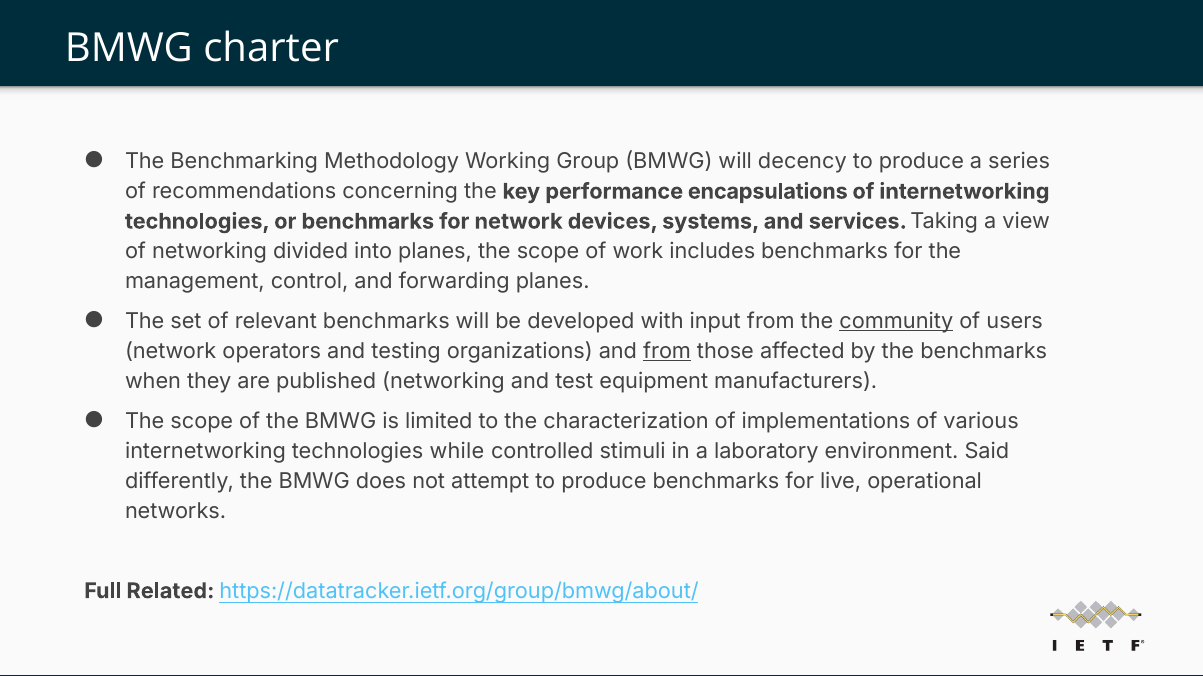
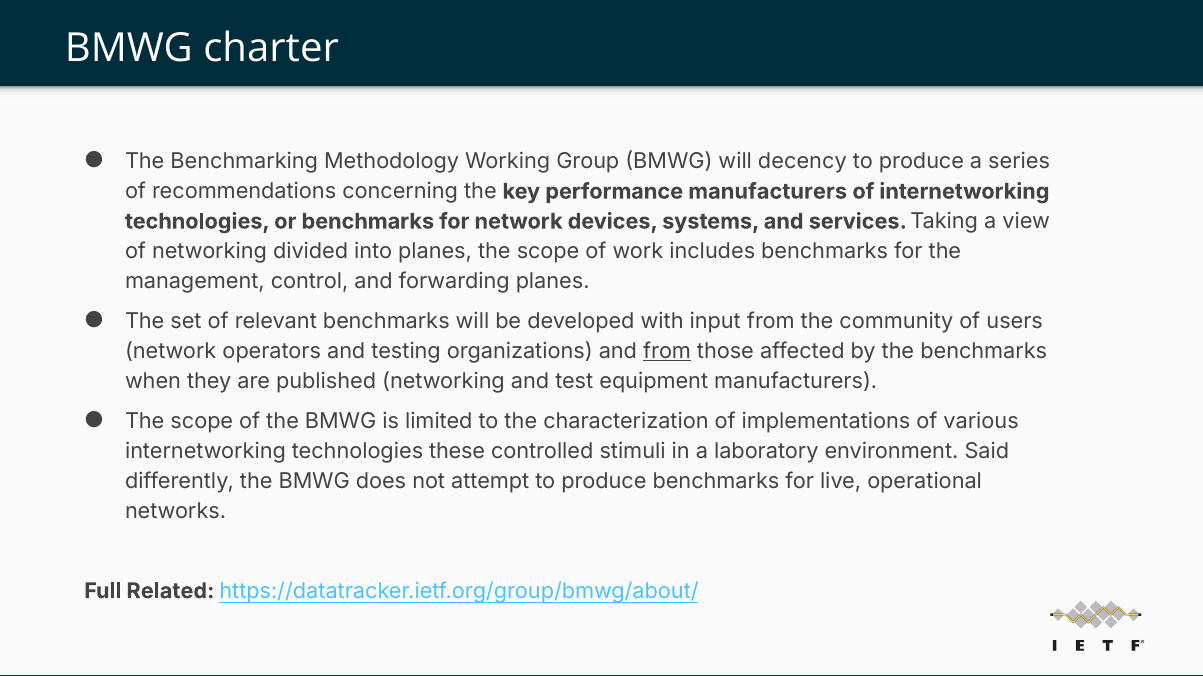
performance encapsulations: encapsulations -> manufacturers
community underline: present -> none
while: while -> these
